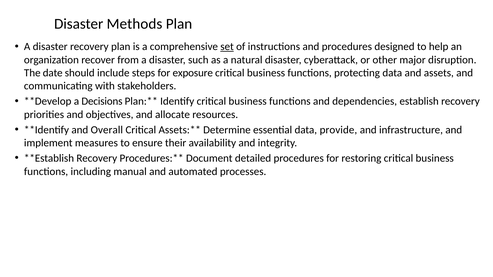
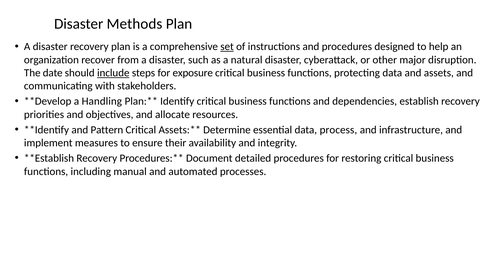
include underline: none -> present
Decisions: Decisions -> Handling
Overall: Overall -> Pattern
provide: provide -> process
